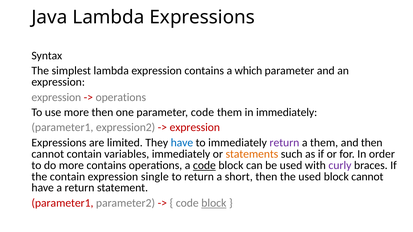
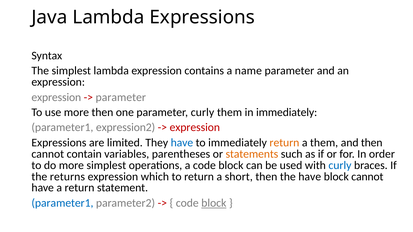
which: which -> name
operations at (121, 97): operations -> parameter
parameter code: code -> curly
return at (284, 143) colour: purple -> orange
variables immediately: immediately -> parentheses
more contains: contains -> simplest
code at (204, 165) underline: present -> none
curly at (340, 165) colour: purple -> blue
the contain: contain -> returns
single: single -> which
the used: used -> have
parameter1 at (62, 203) colour: red -> blue
